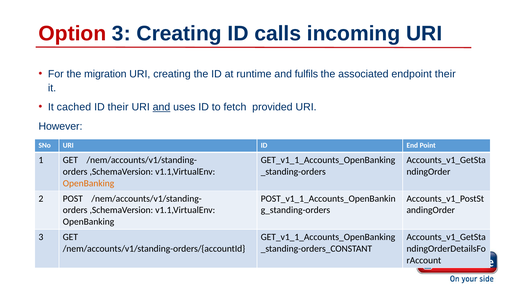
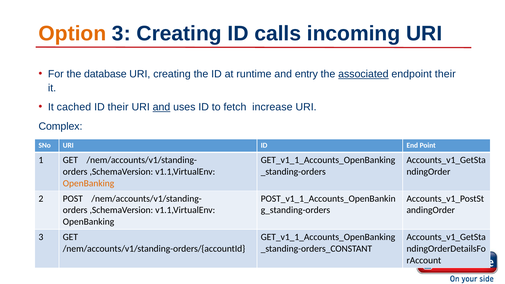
Option colour: red -> orange
migration: migration -> database
fulfils: fulfils -> entry
associated underline: none -> present
provided: provided -> increase
However: However -> Complex
